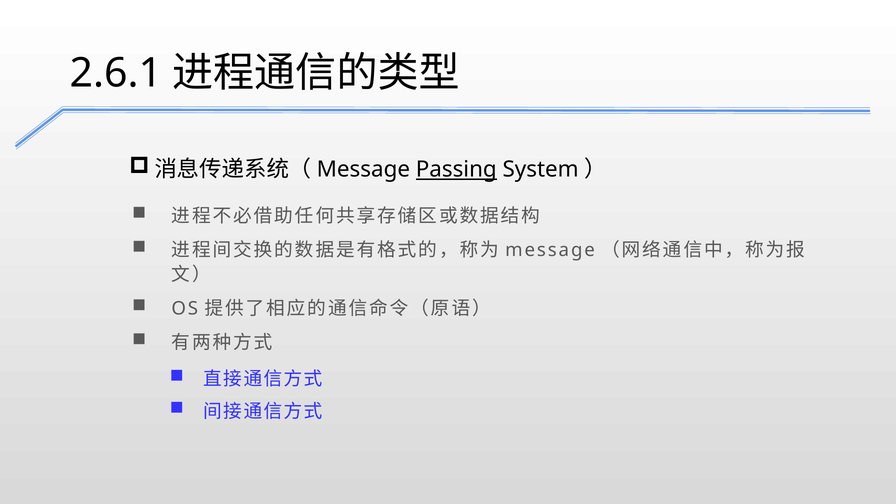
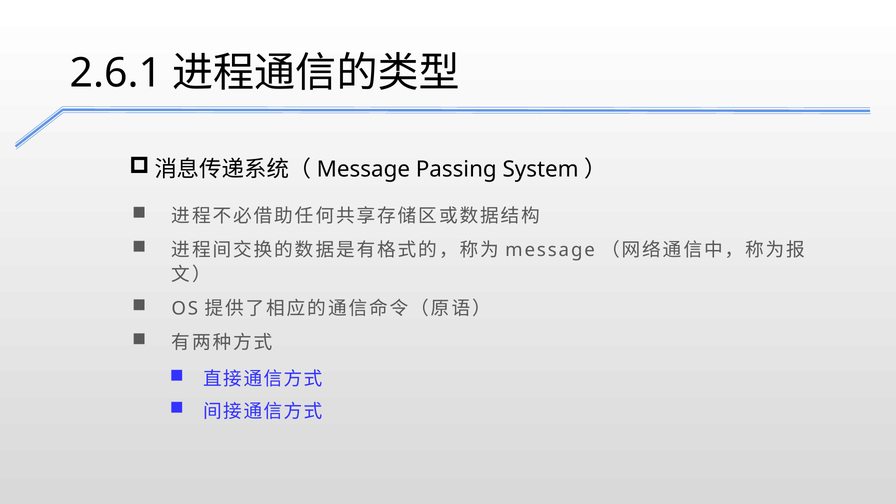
Passing underline: present -> none
